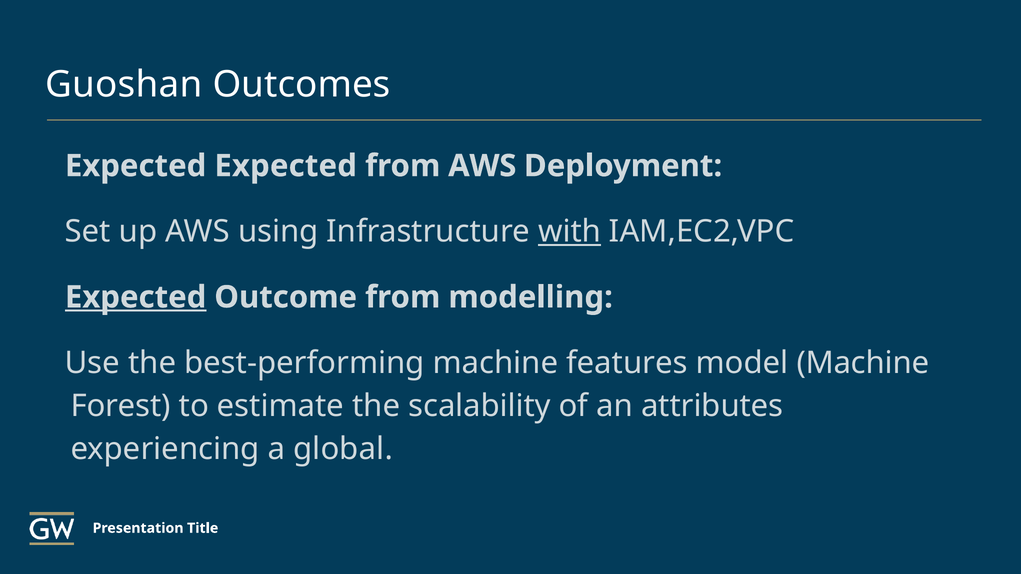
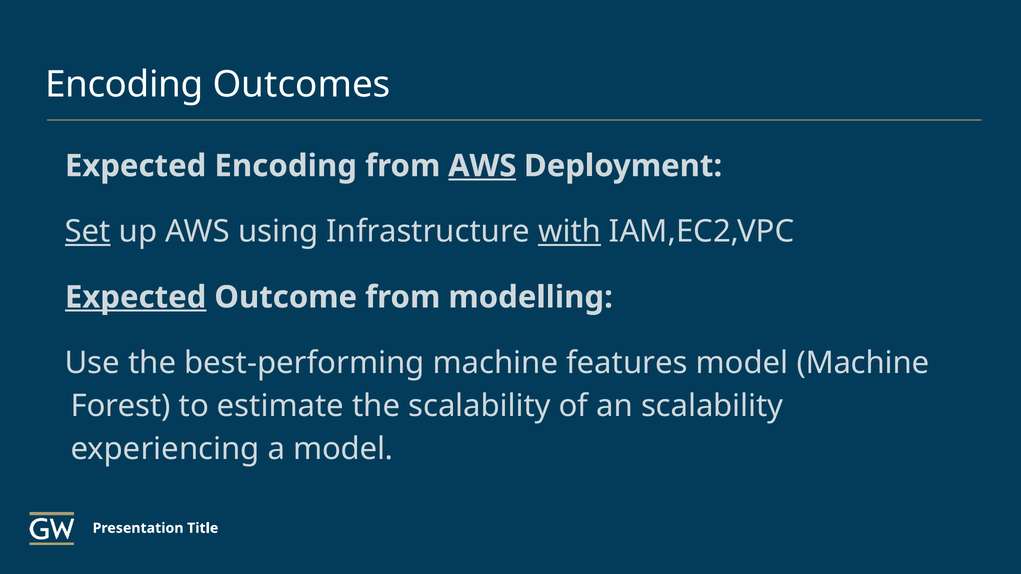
Guoshan at (124, 85): Guoshan -> Encoding
Expected Expected: Expected -> Encoding
AWS at (482, 166) underline: none -> present
Set underline: none -> present
an attributes: attributes -> scalability
a global: global -> model
